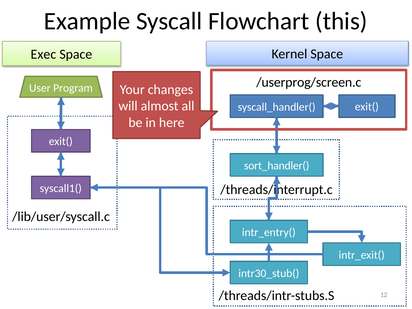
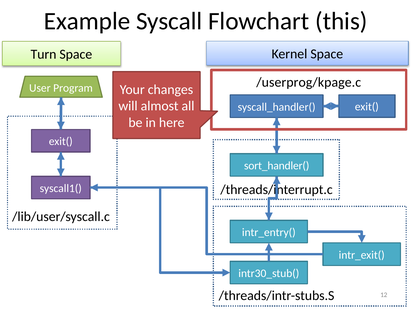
Exec: Exec -> Turn
/userprog/screen.c: /userprog/screen.c -> /userprog/kpage.c
